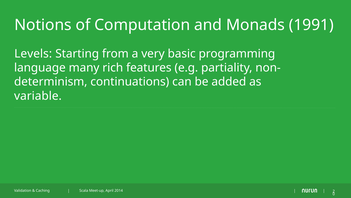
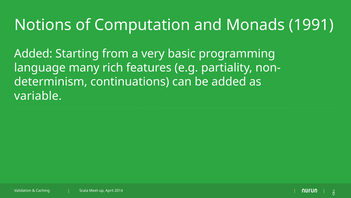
Levels at (33, 54): Levels -> Added
